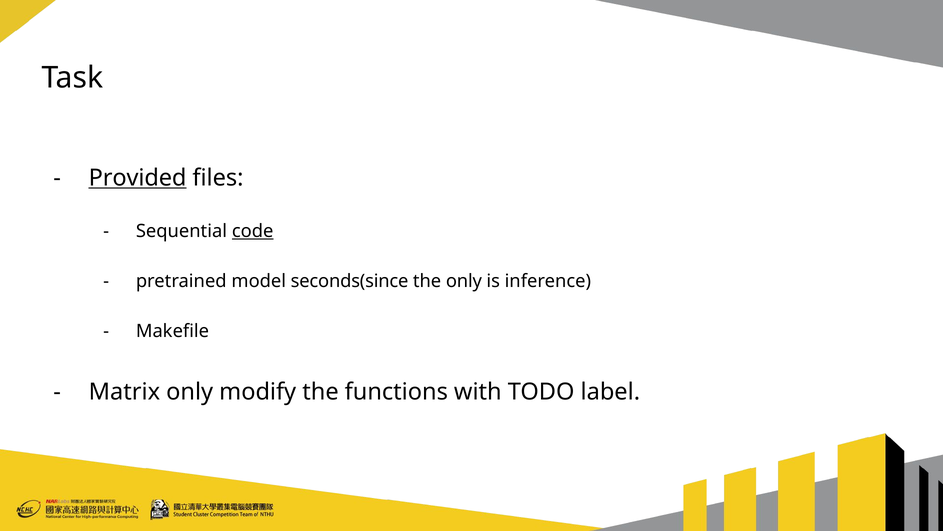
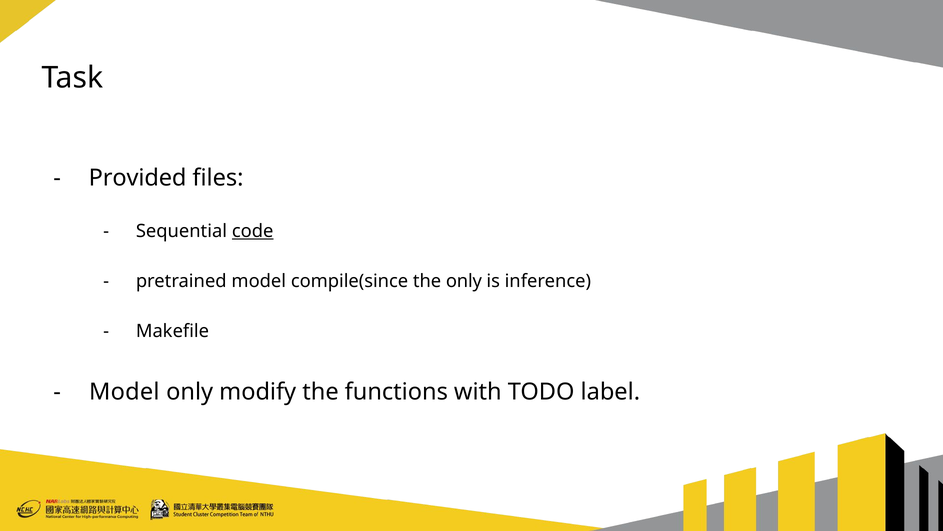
Provided underline: present -> none
seconds(since: seconds(since -> compile(since
Matrix at (124, 392): Matrix -> Model
